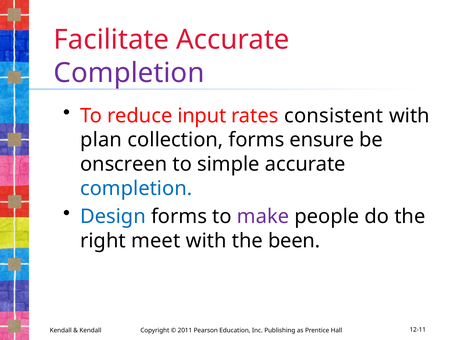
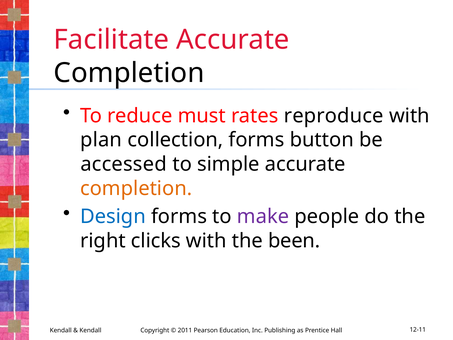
Completion at (129, 73) colour: purple -> black
input: input -> must
consistent: consistent -> reproduce
ensure: ensure -> button
onscreen: onscreen -> accessed
completion at (136, 188) colour: blue -> orange
meet: meet -> clicks
